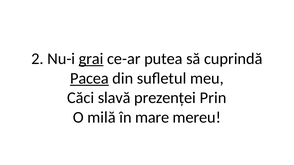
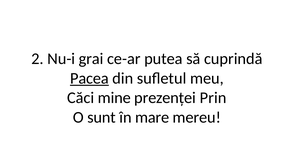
grai underline: present -> none
slavă: slavă -> mine
milă: milă -> sunt
